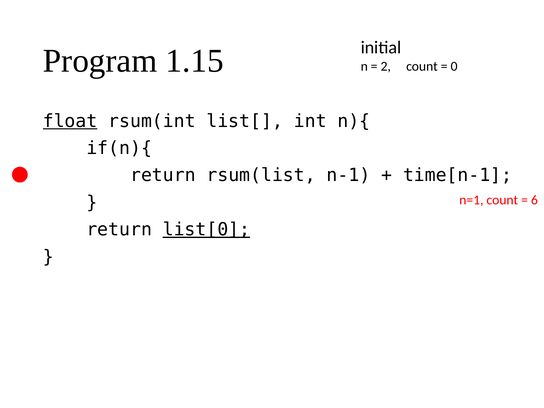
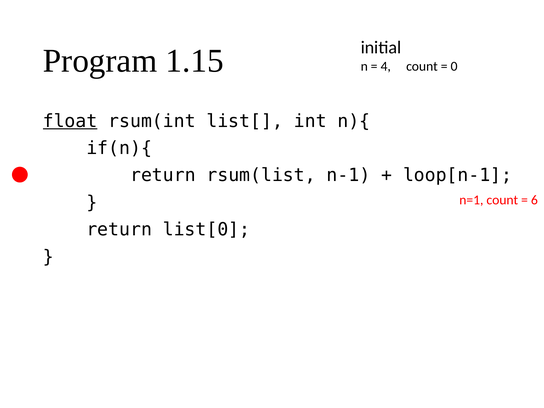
2: 2 -> 4
time[n-1: time[n-1 -> loop[n-1
list[0 underline: present -> none
